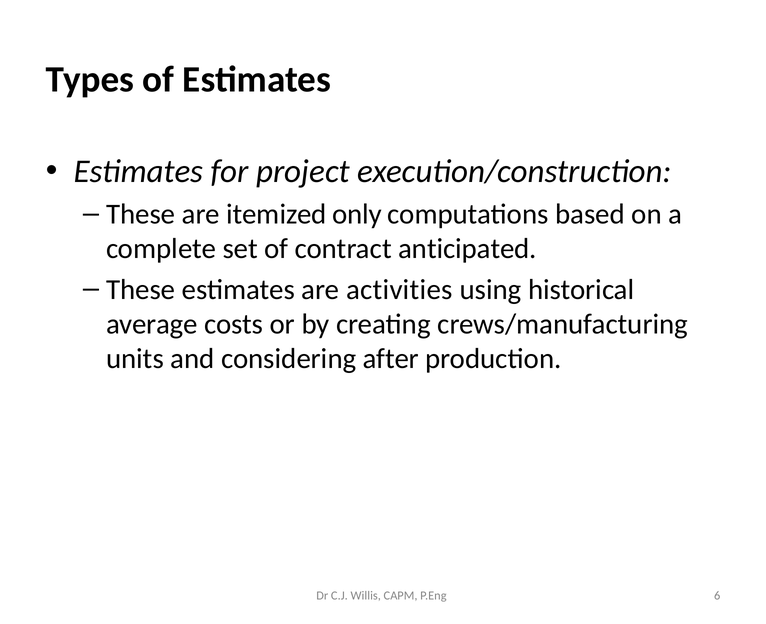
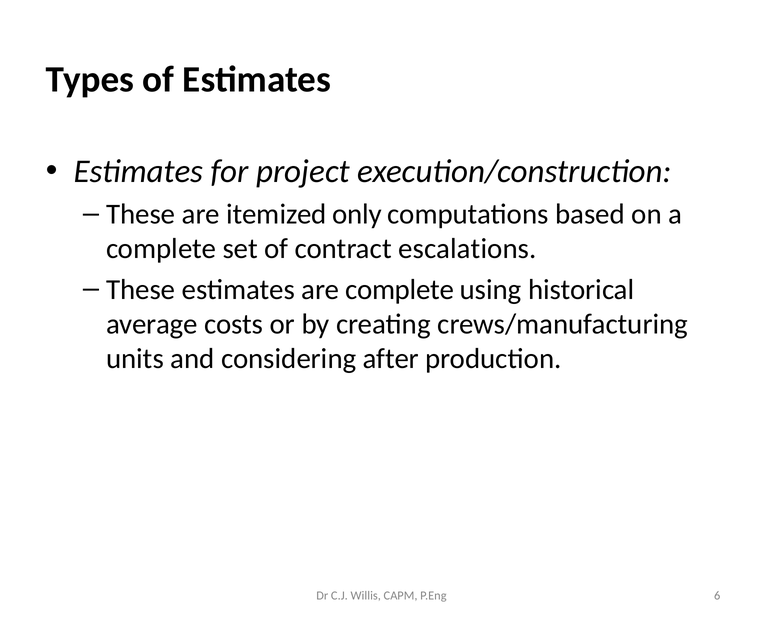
anticipated: anticipated -> escalations
are activities: activities -> complete
